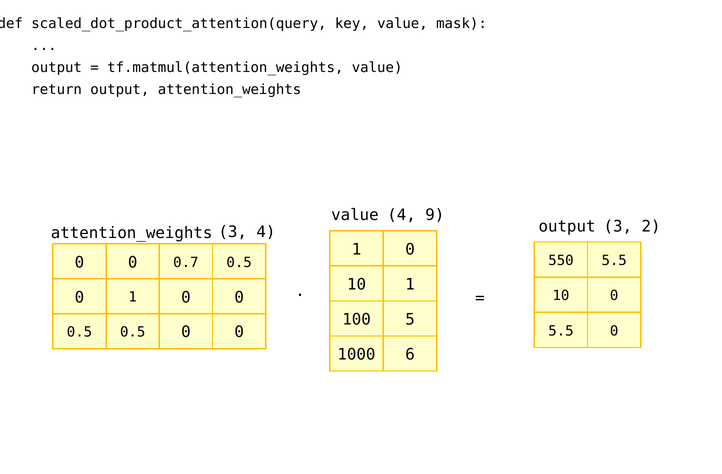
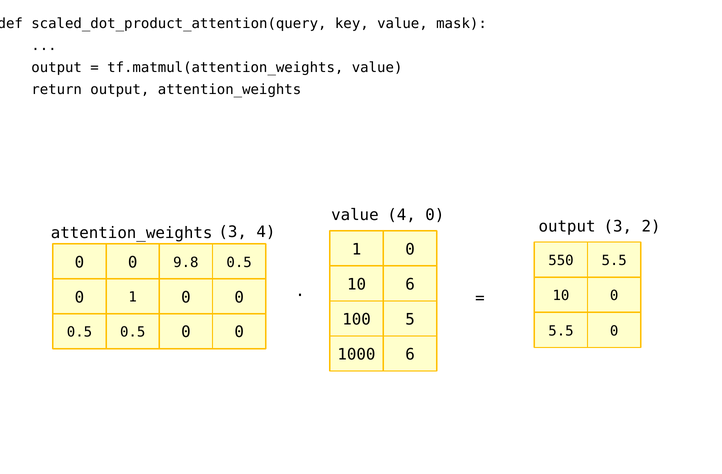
4 9: 9 -> 0
0.7: 0.7 -> 9.8
10 1: 1 -> 6
